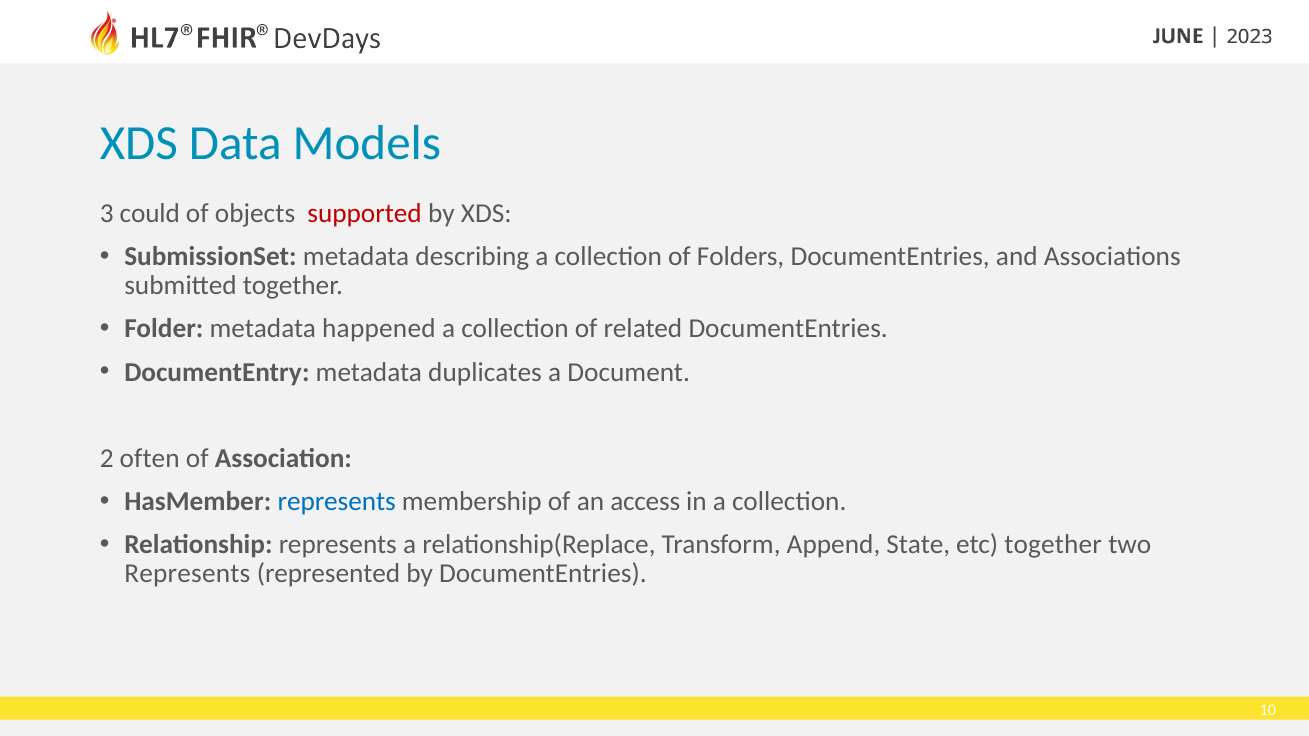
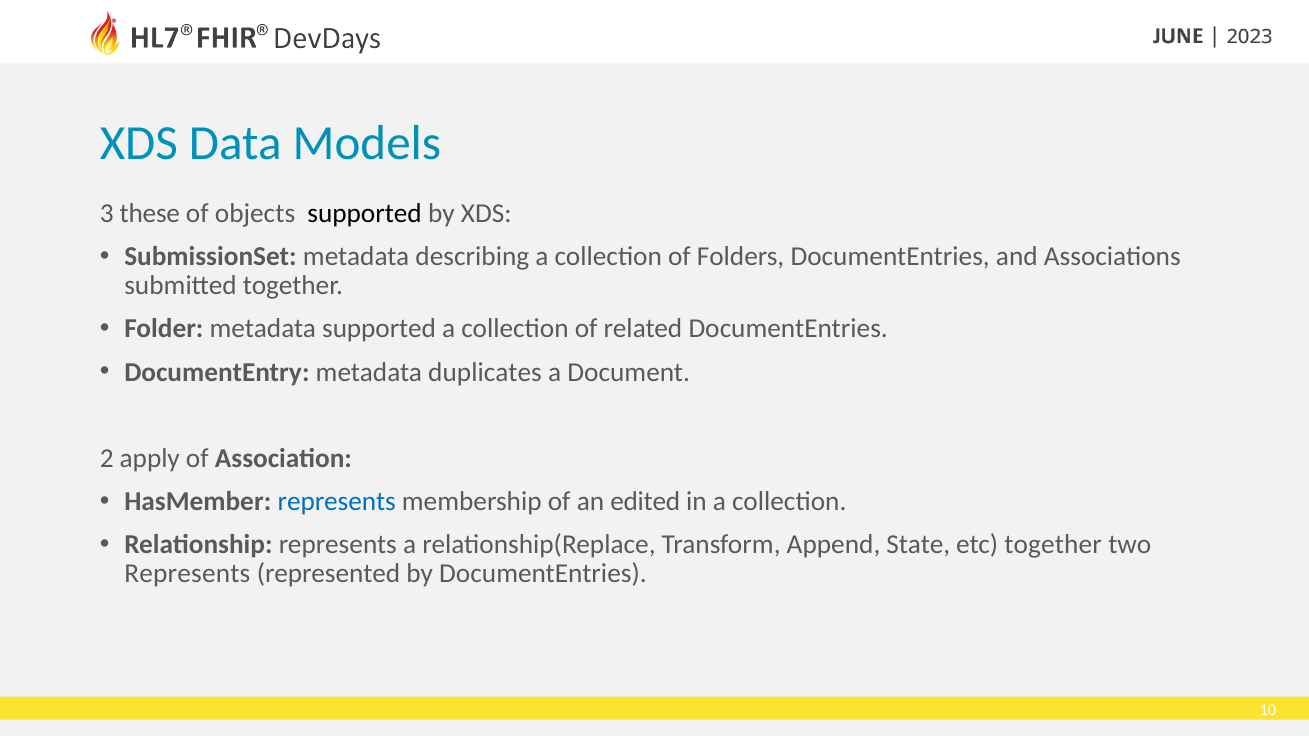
could: could -> these
supported at (365, 213) colour: red -> black
metadata happened: happened -> supported
often: often -> apply
access: access -> edited
